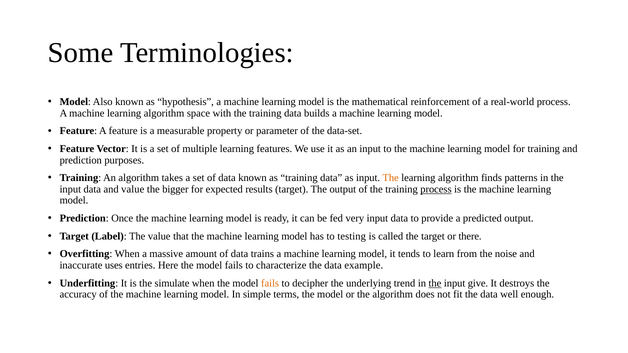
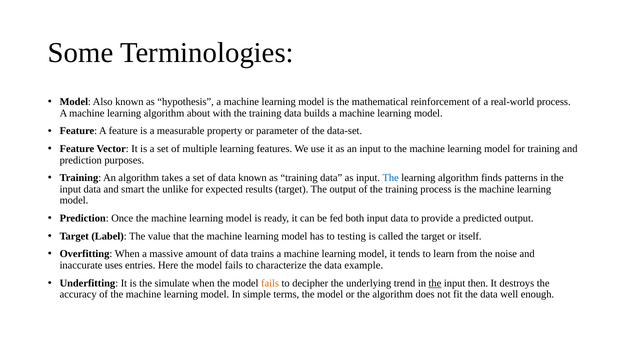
space: space -> about
The at (391, 178) colour: orange -> blue
and value: value -> smart
bigger: bigger -> unlike
process at (436, 189) underline: present -> none
very: very -> both
there: there -> itself
give: give -> then
